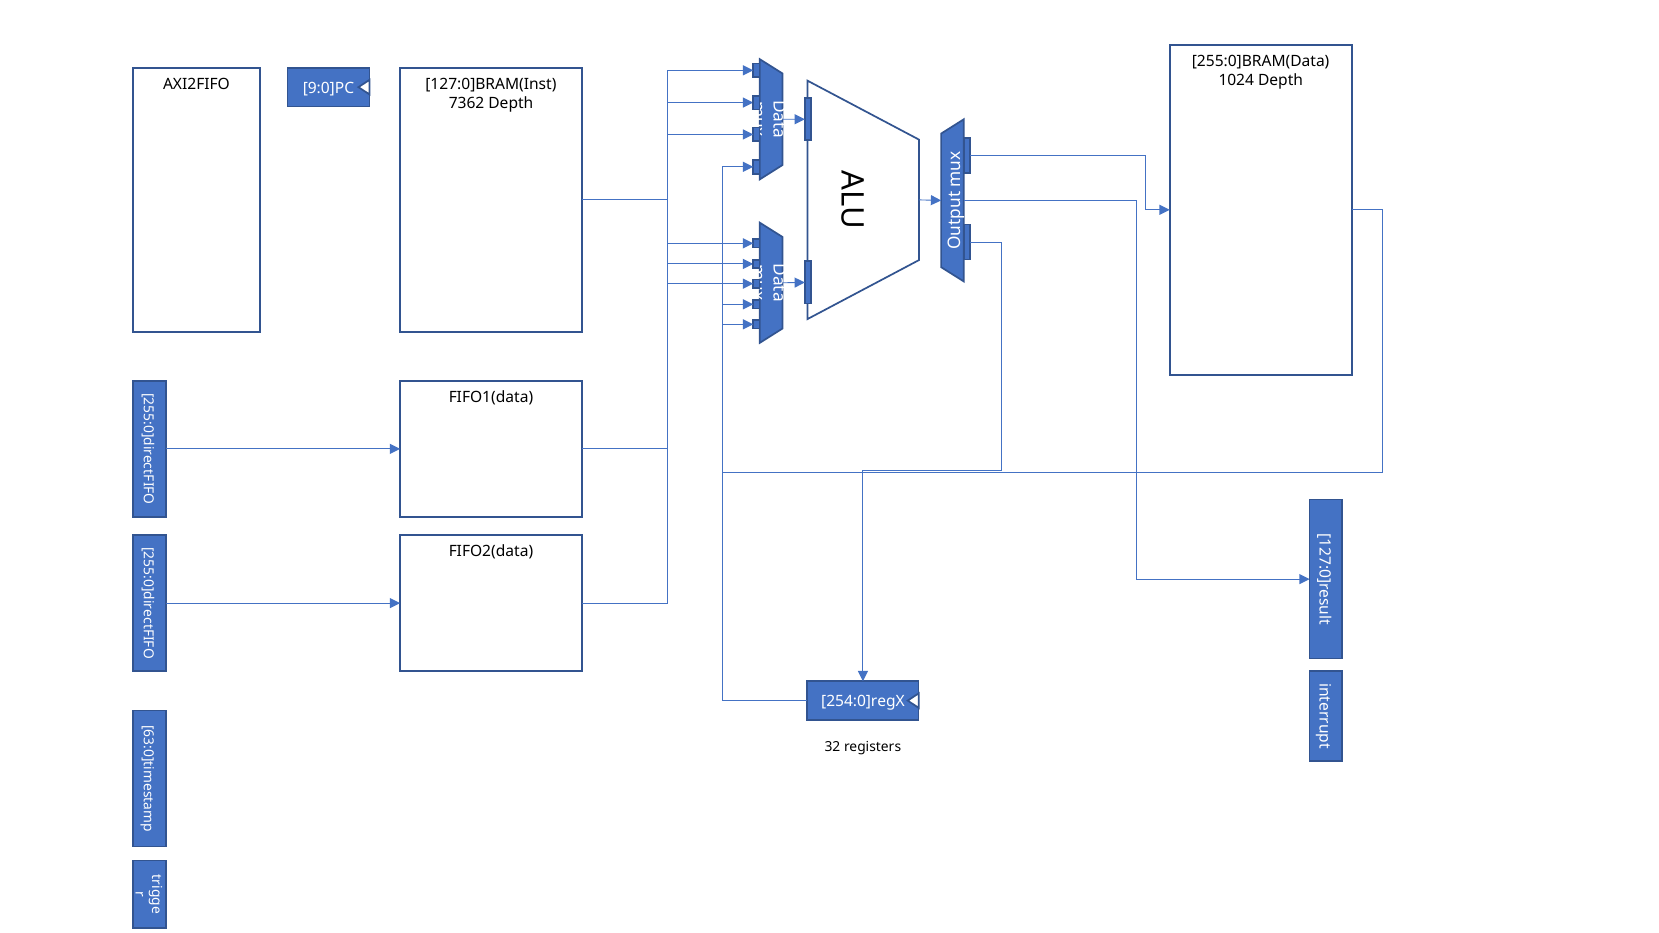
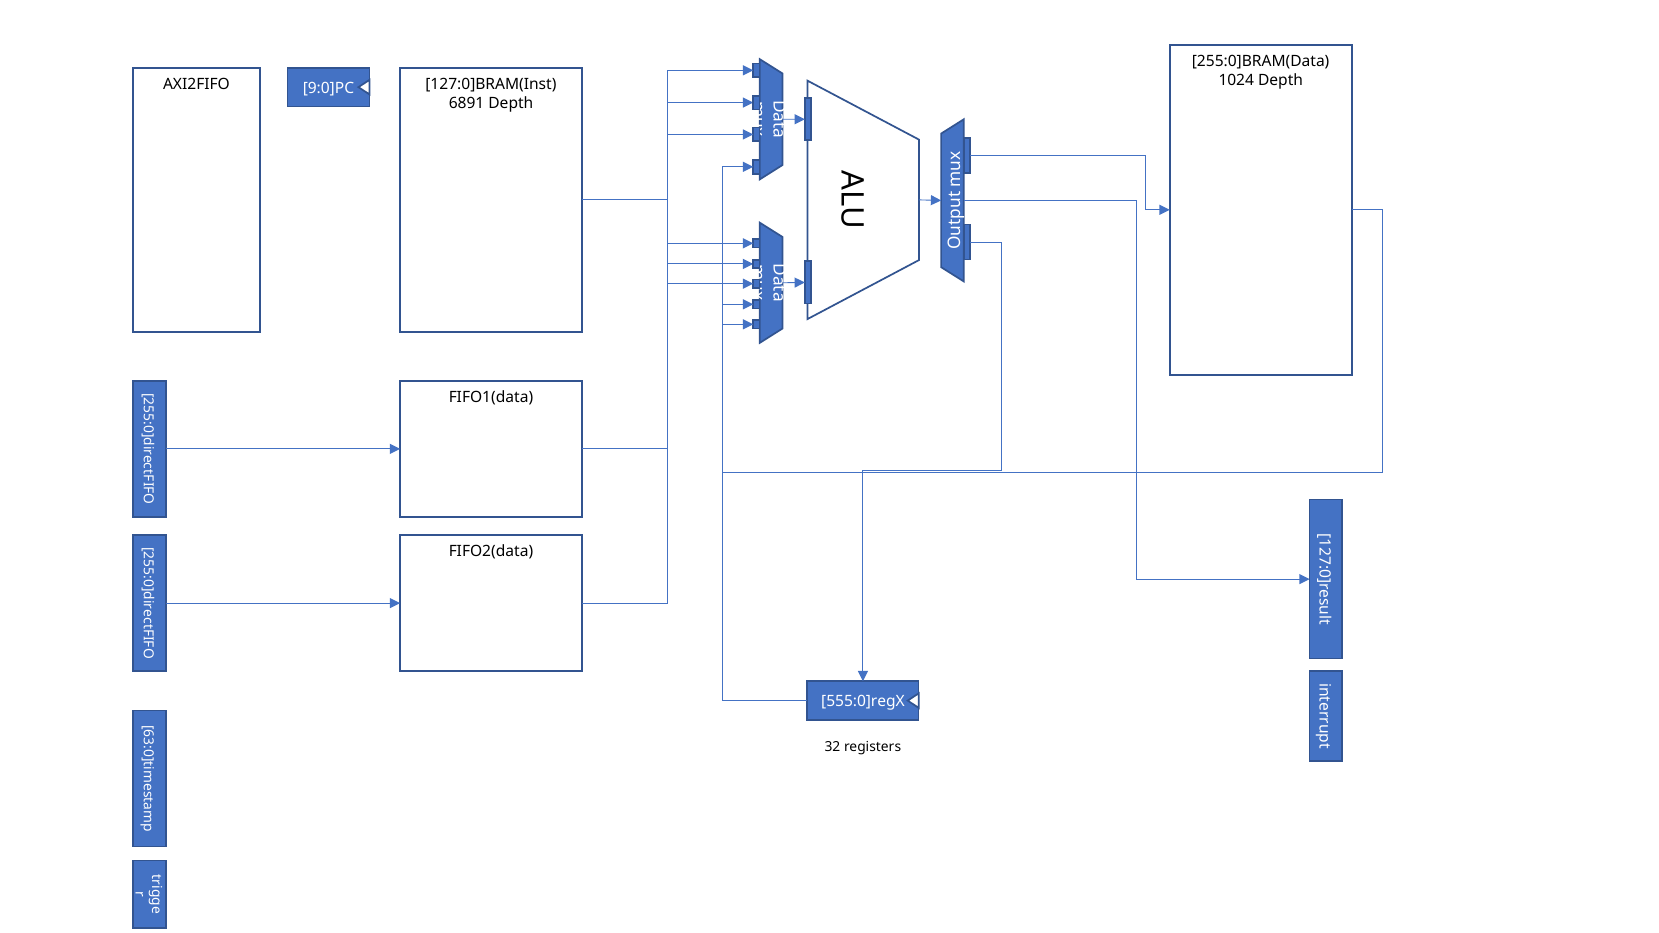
7362: 7362 -> 6891
254:0]regX: 254:0]regX -> 555:0]regX
